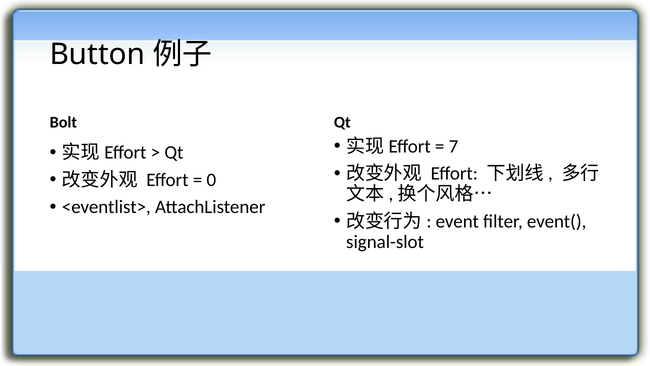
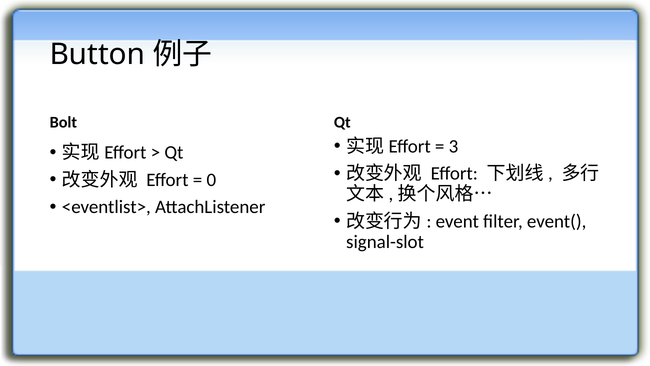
7: 7 -> 3
